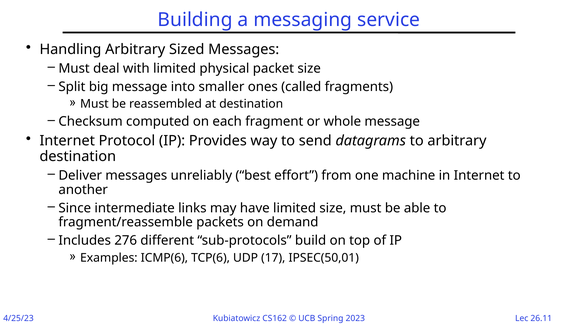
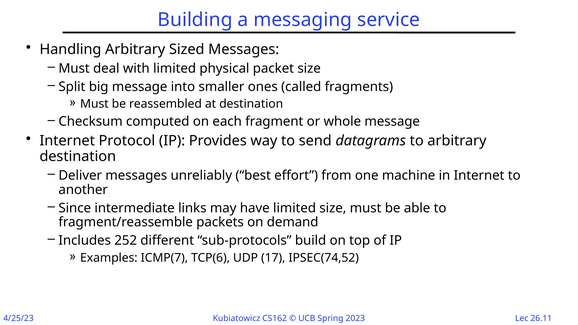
276: 276 -> 252
ICMP(6: ICMP(6 -> ICMP(7
IPSEC(50,01: IPSEC(50,01 -> IPSEC(74,52
